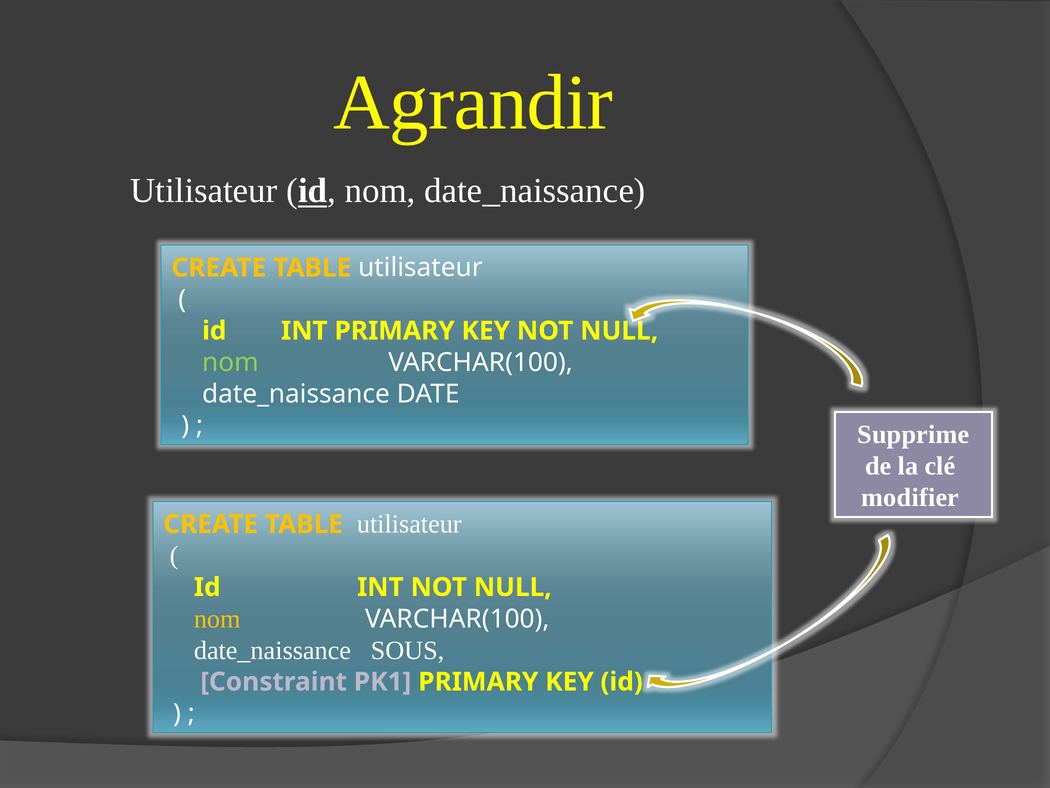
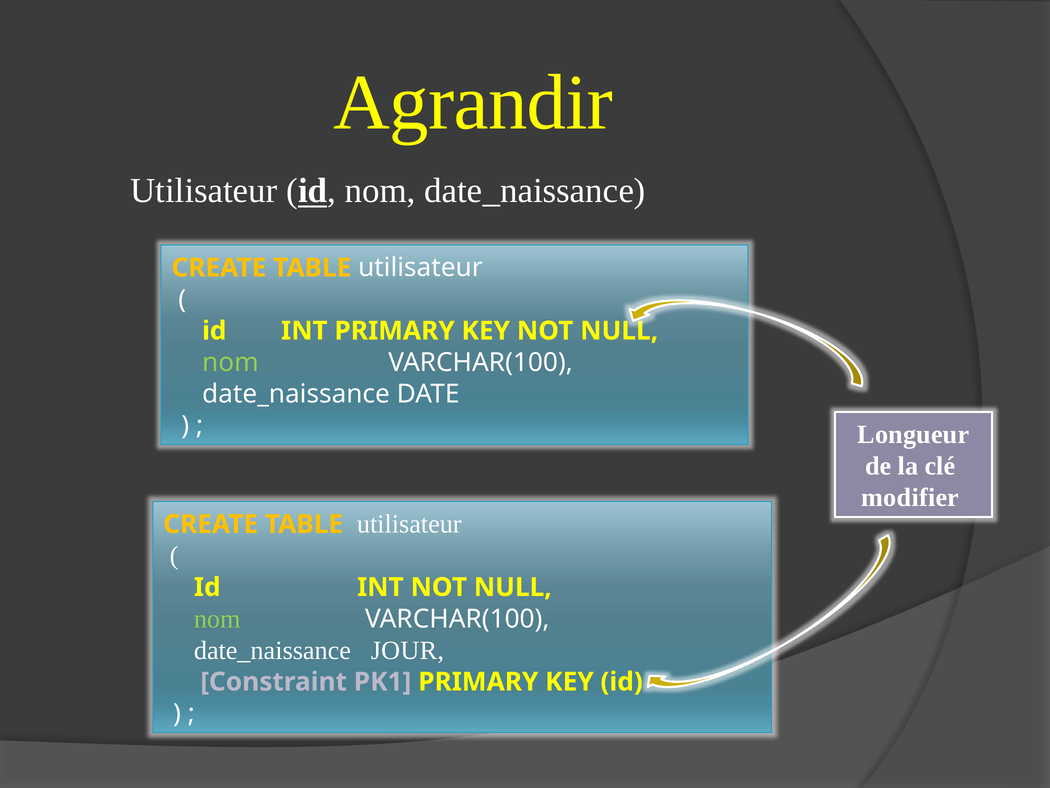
Supprime: Supprime -> Longueur
nom at (217, 618) colour: yellow -> light green
SOUS: SOUS -> JOUR
